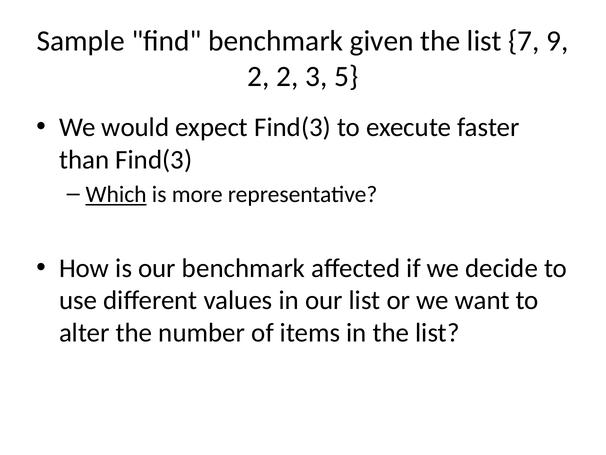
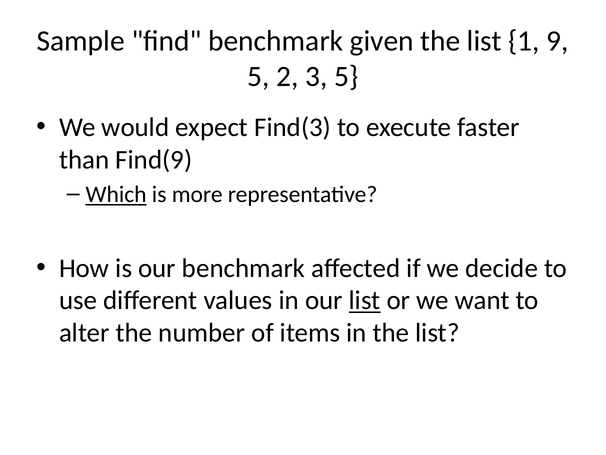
7: 7 -> 1
2 at (259, 76): 2 -> 5
than Find(3: Find(3 -> Find(9
list at (365, 300) underline: none -> present
